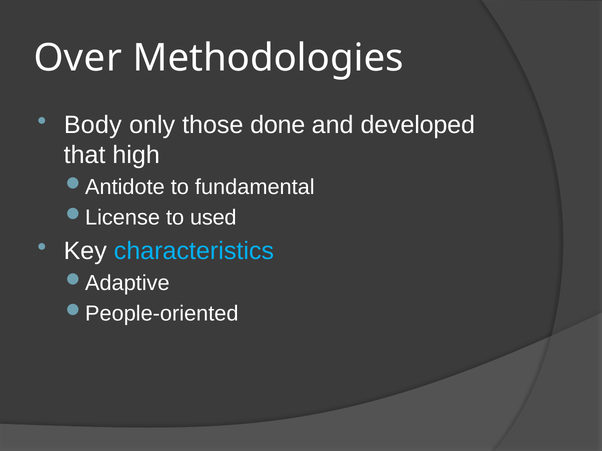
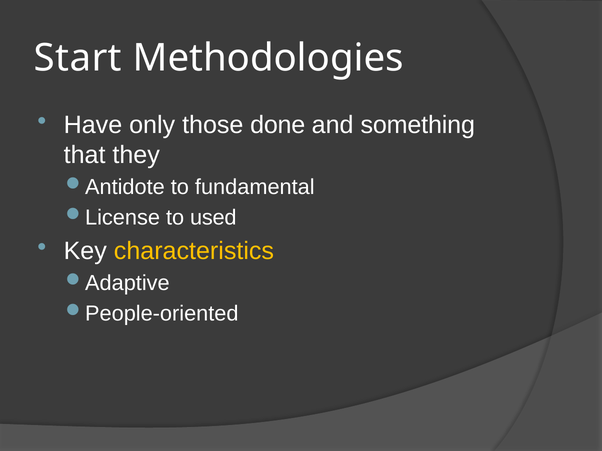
Over: Over -> Start
Body: Body -> Have
developed: developed -> something
high: high -> they
characteristics colour: light blue -> yellow
